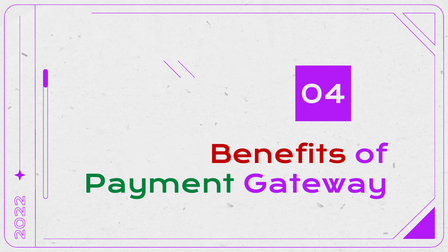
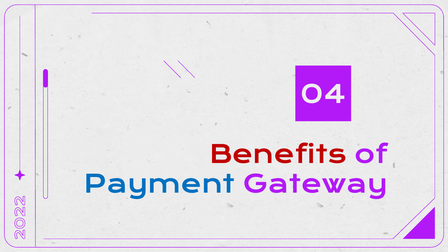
Payment colour: green -> blue
